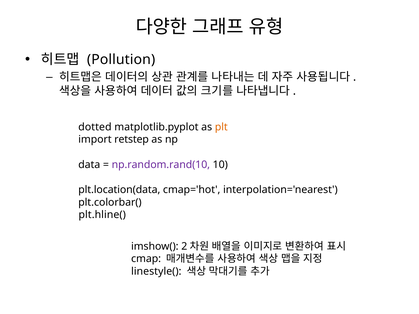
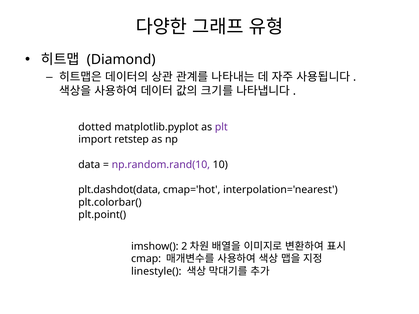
Pollution: Pollution -> Diamond
plt colour: orange -> purple
plt.location(data: plt.location(data -> plt.dashdot(data
plt.hline(: plt.hline( -> plt.point(
